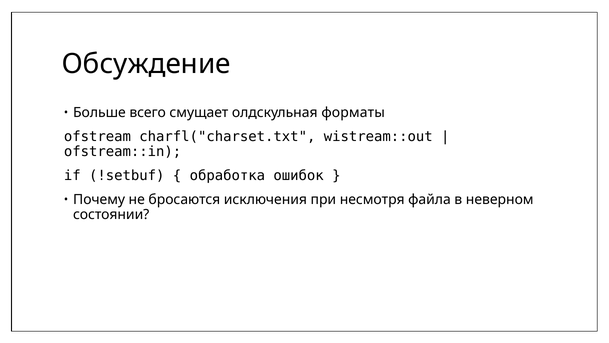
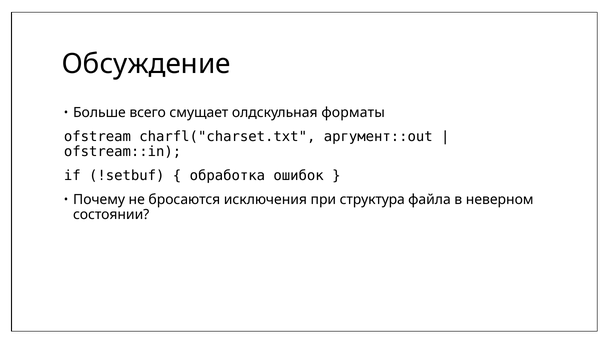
wistream::out: wistream::out -> аргумент::out
несмотря: несмотря -> структура
